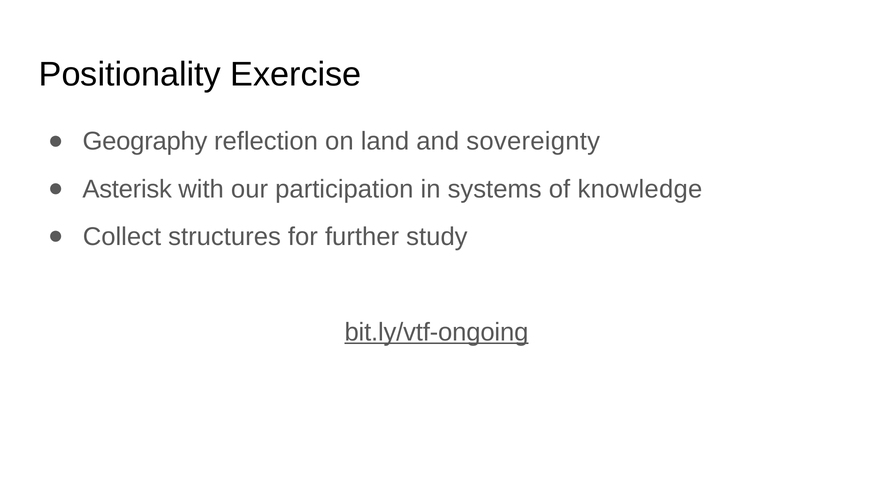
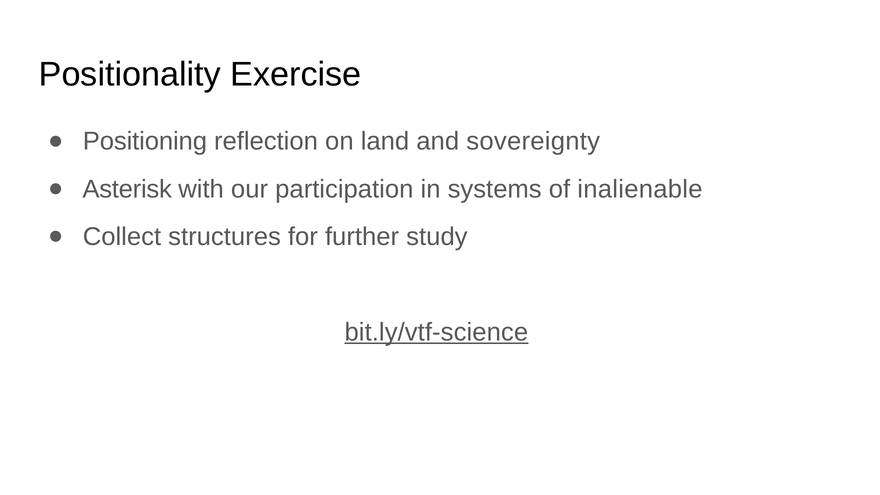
Geography: Geography -> Positioning
knowledge: knowledge -> inalienable
bit.ly/vtf-ongoing: bit.ly/vtf-ongoing -> bit.ly/vtf-science
